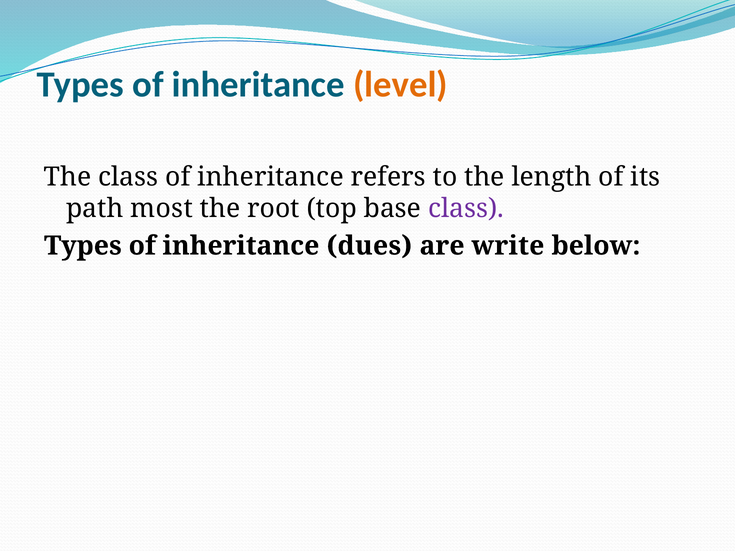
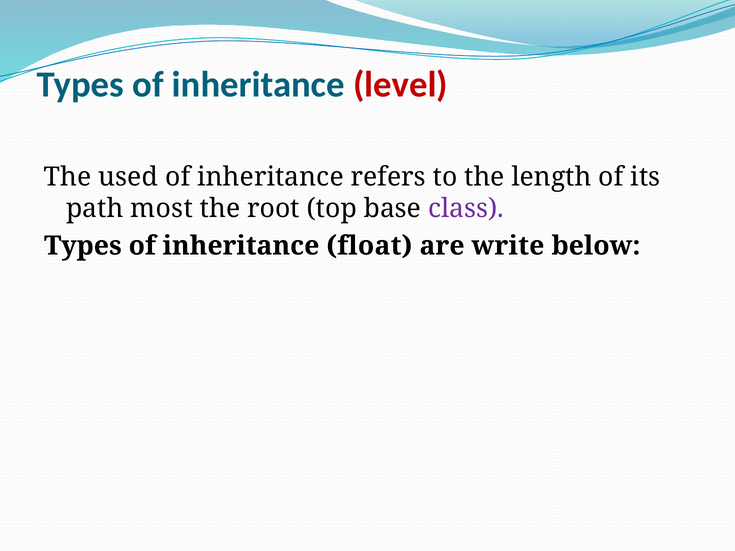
level colour: orange -> red
The class: class -> used
dues: dues -> float
